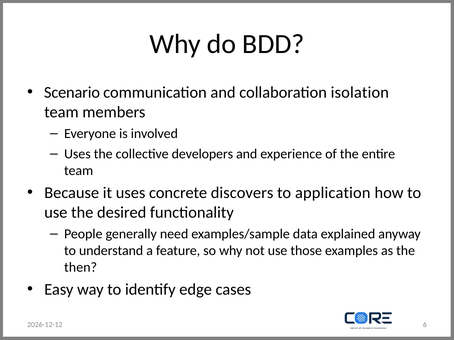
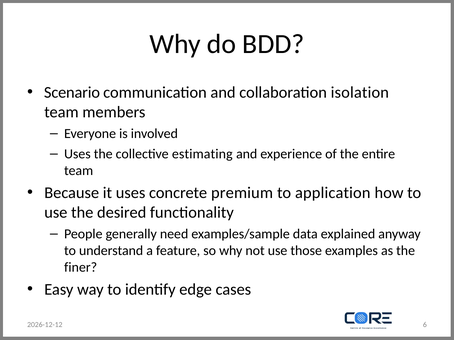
developers: developers -> estimating
discovers: discovers -> premium
then: then -> finer
